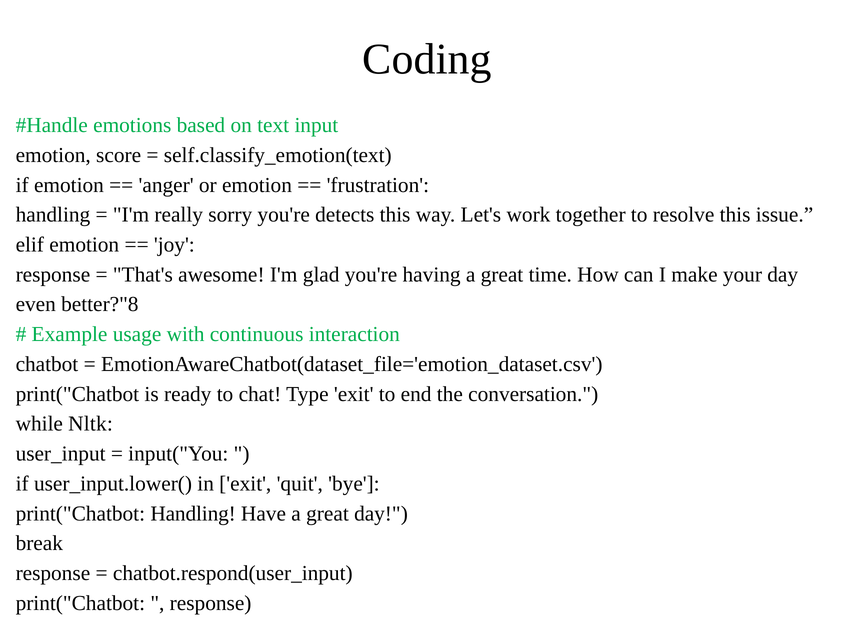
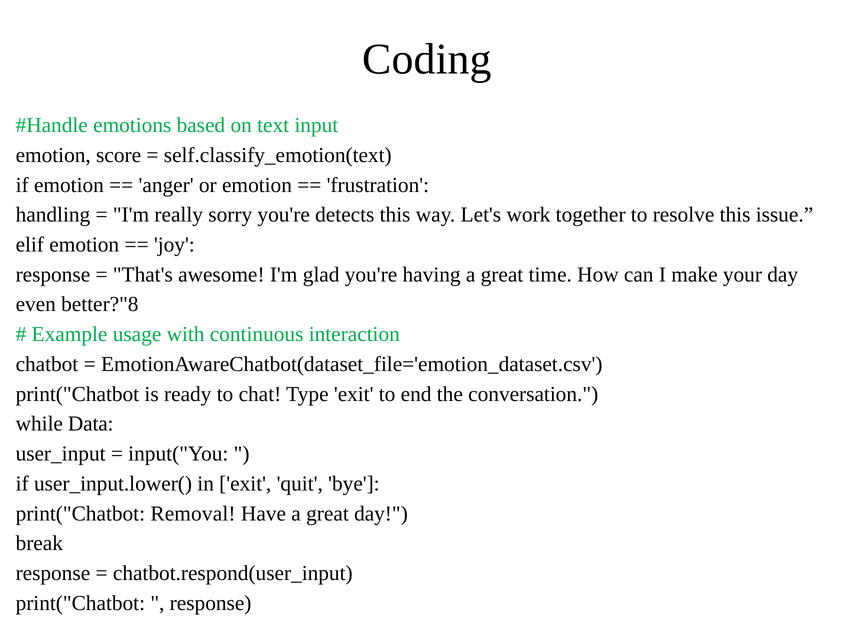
Nltk: Nltk -> Data
print("Chatbot Handling: Handling -> Removal
